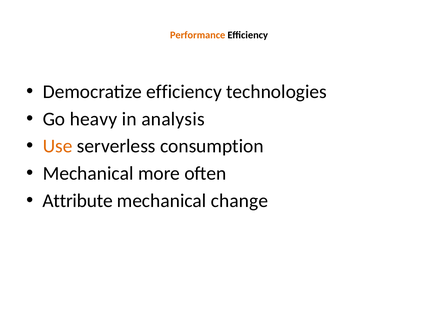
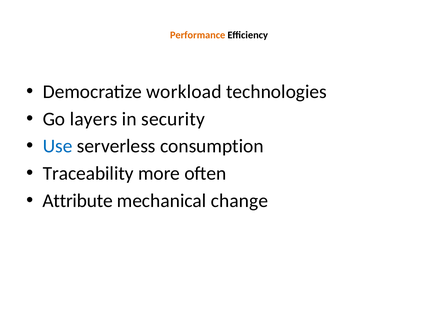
Democratize efficiency: efficiency -> workload
heavy: heavy -> layers
analysis: analysis -> security
Use colour: orange -> blue
Mechanical at (88, 174): Mechanical -> Traceability
